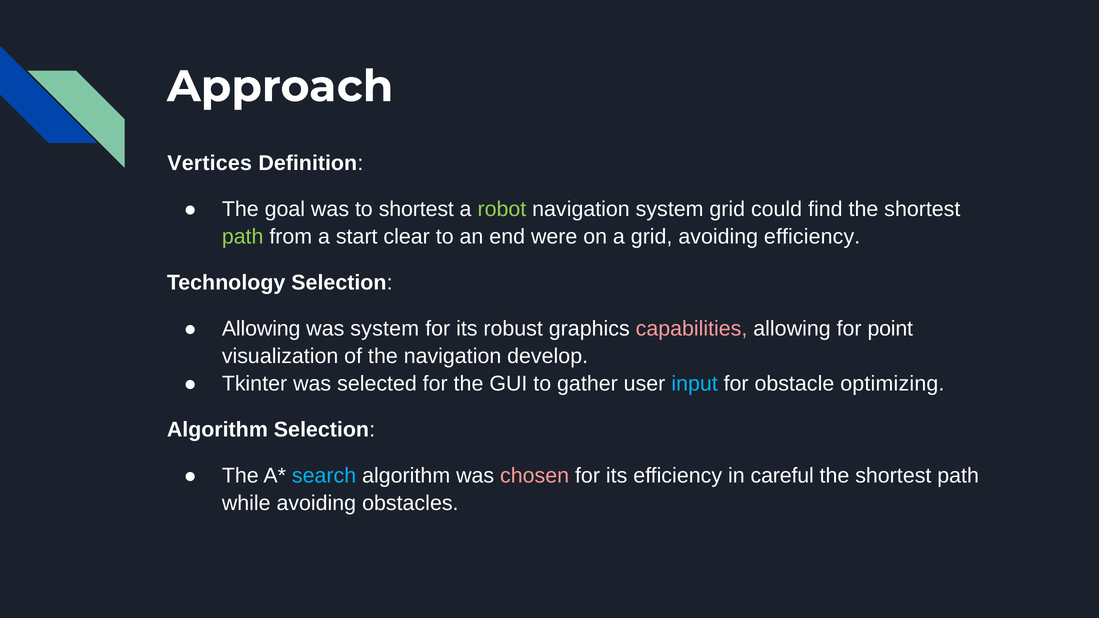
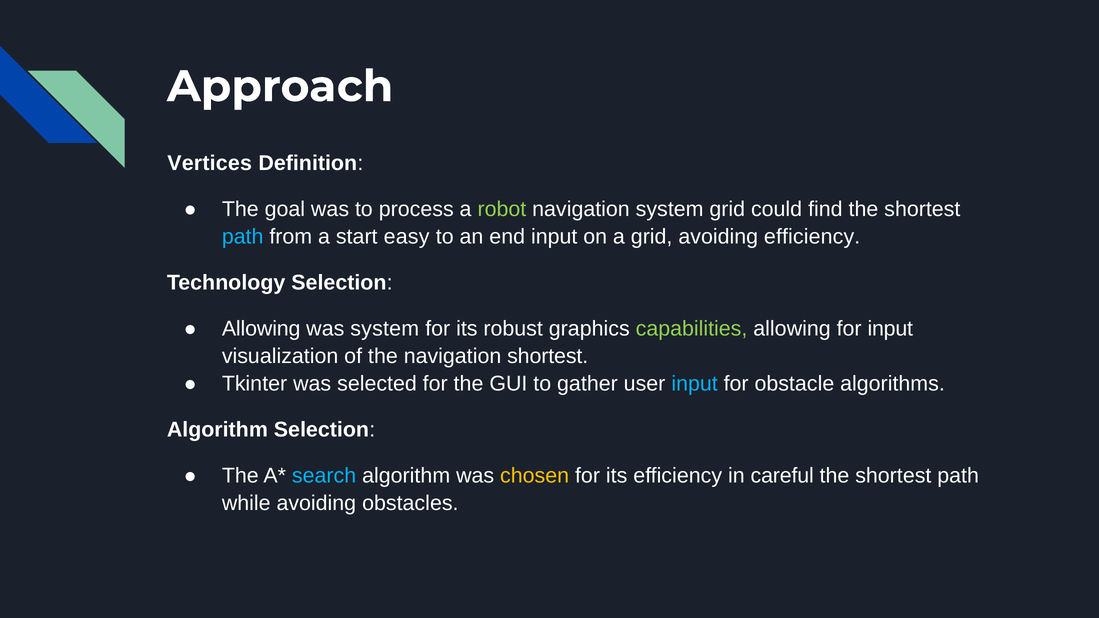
to shortest: shortest -> process
path at (243, 237) colour: light green -> light blue
clear: clear -> easy
end were: were -> input
capabilities colour: pink -> light green
for point: point -> input
navigation develop: develop -> shortest
optimizing: optimizing -> algorithms
chosen colour: pink -> yellow
